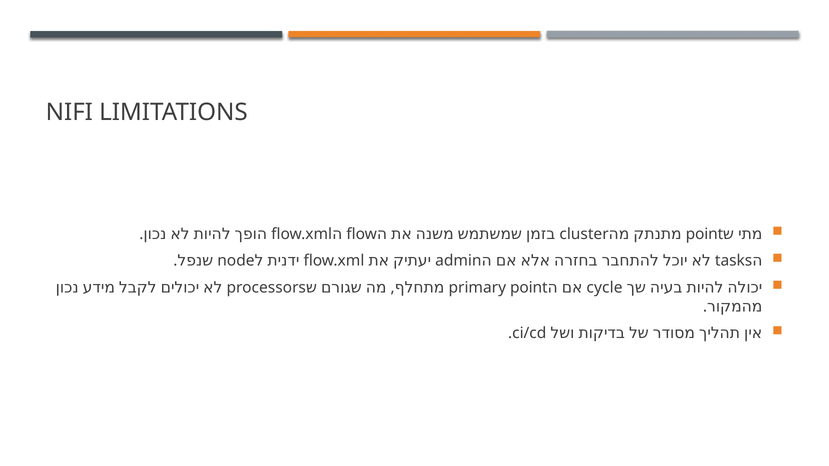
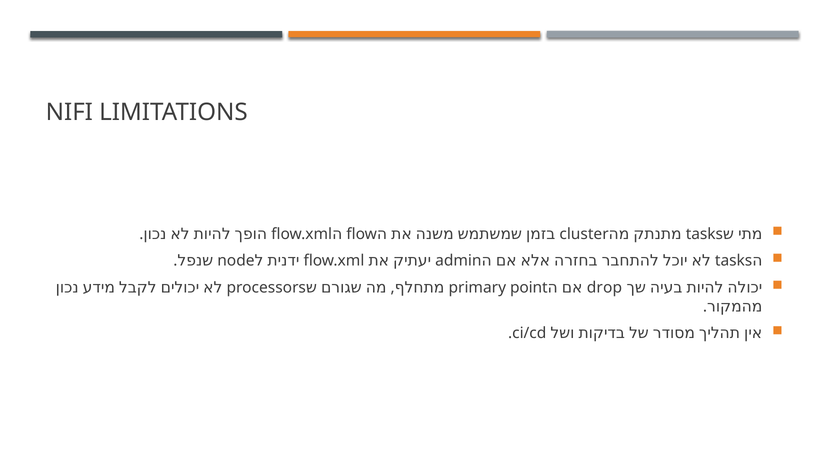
point at (704, 234): point -> tasks
cycle: cycle -> drop
